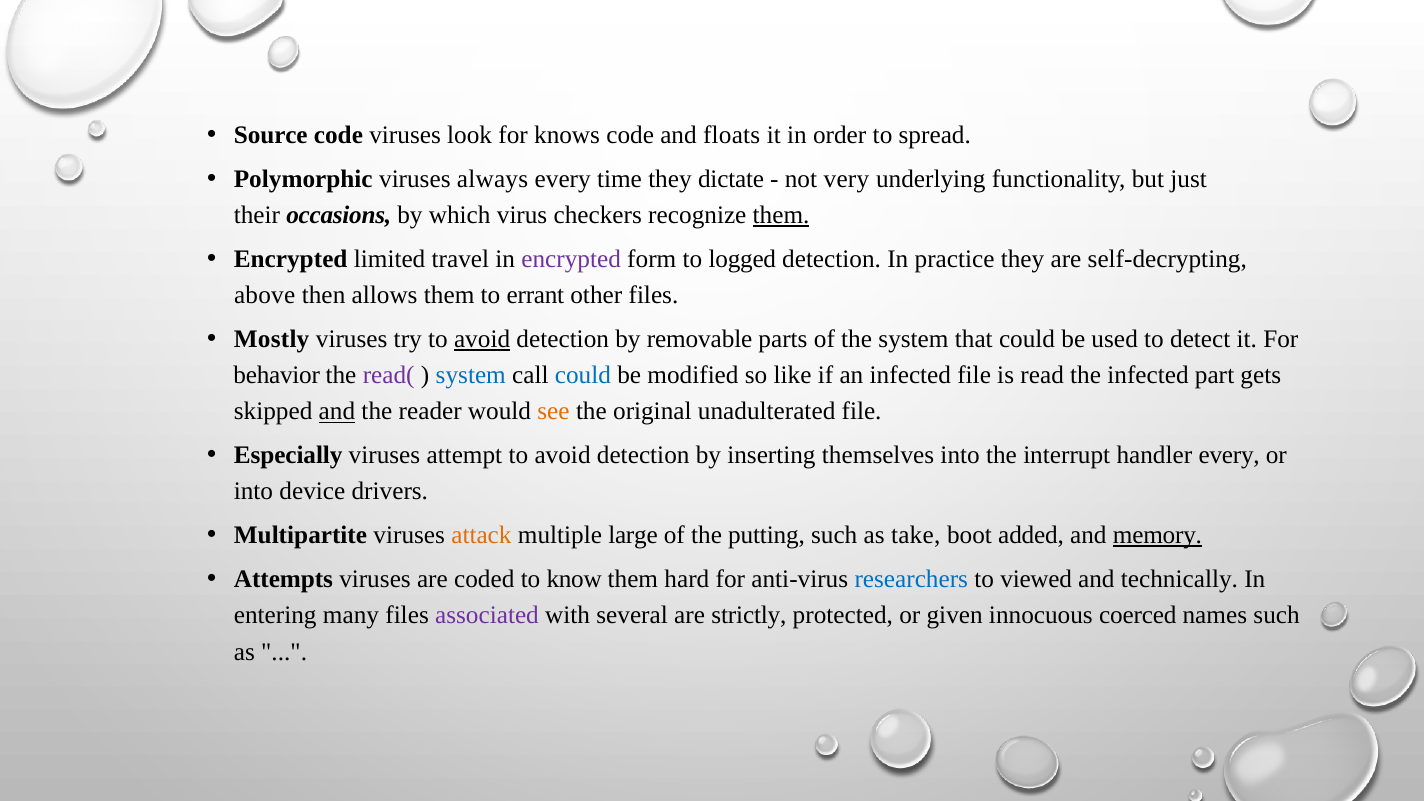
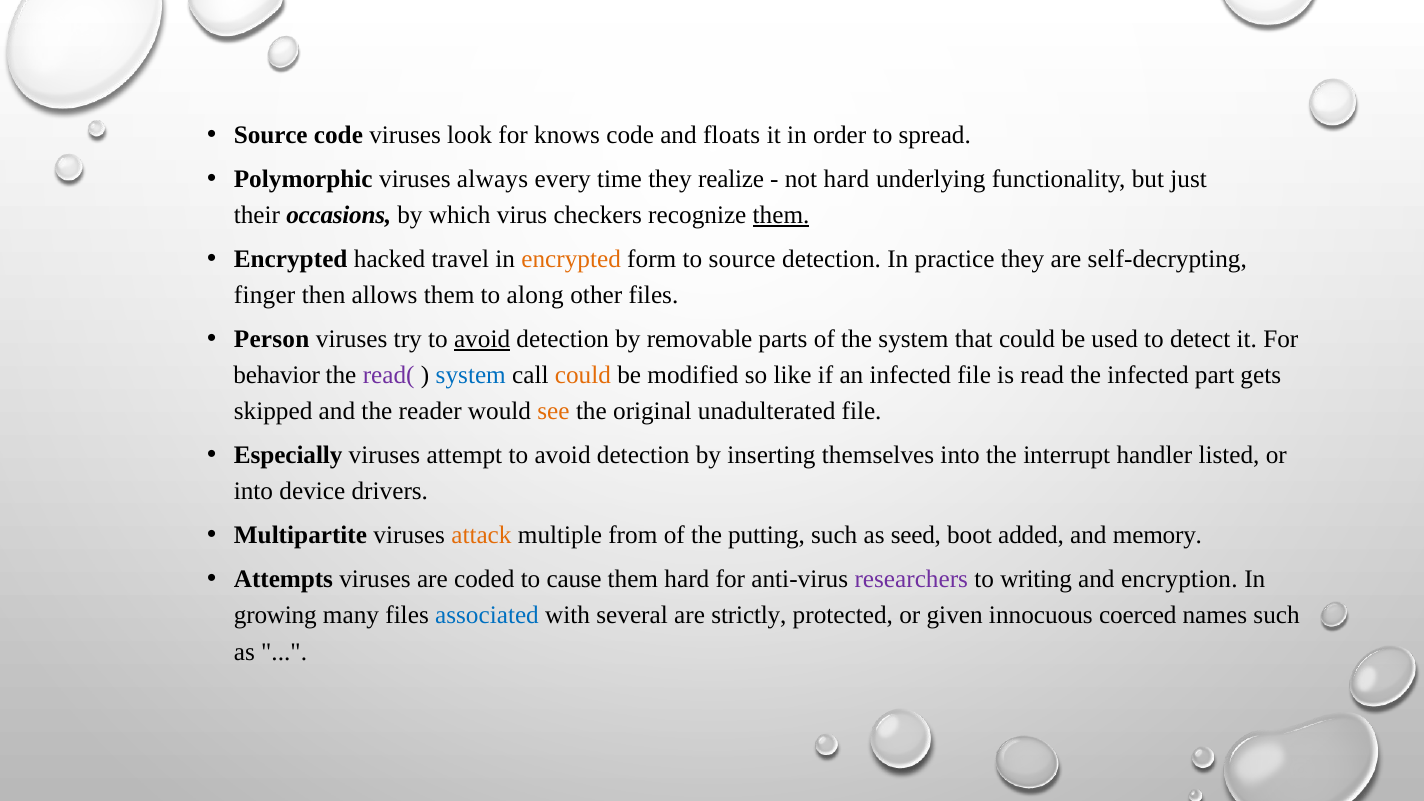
dictate: dictate -> realize
not very: very -> hard
limited: limited -> hacked
encrypted at (571, 259) colour: purple -> orange
to logged: logged -> source
above: above -> finger
errant: errant -> along
Mostly: Mostly -> Person
could at (583, 375) colour: blue -> orange
and at (337, 412) underline: present -> none
handler every: every -> listed
large: large -> from
take: take -> seed
memory underline: present -> none
know: know -> cause
researchers colour: blue -> purple
viewed: viewed -> writing
technically: technically -> encryption
entering: entering -> growing
associated colour: purple -> blue
